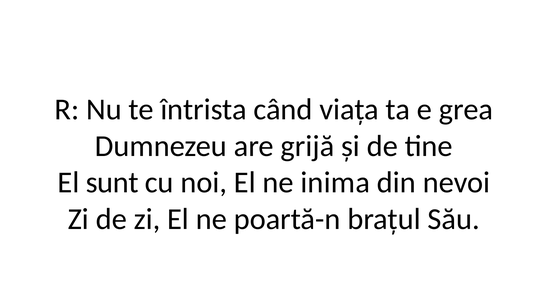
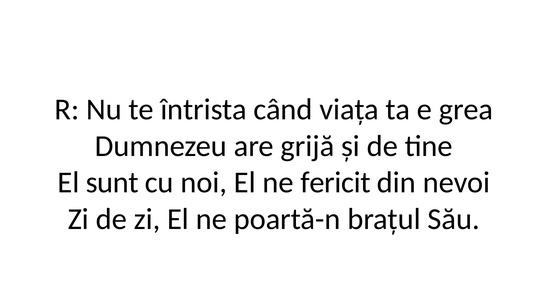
inima: inima -> fericit
